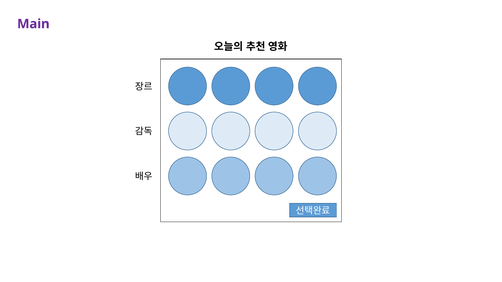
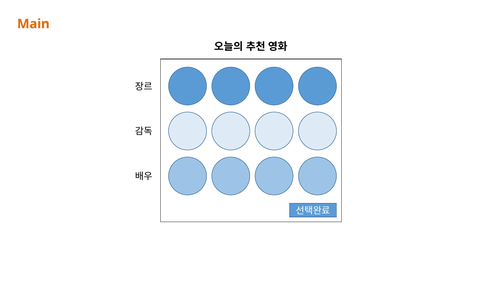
Main colour: purple -> orange
